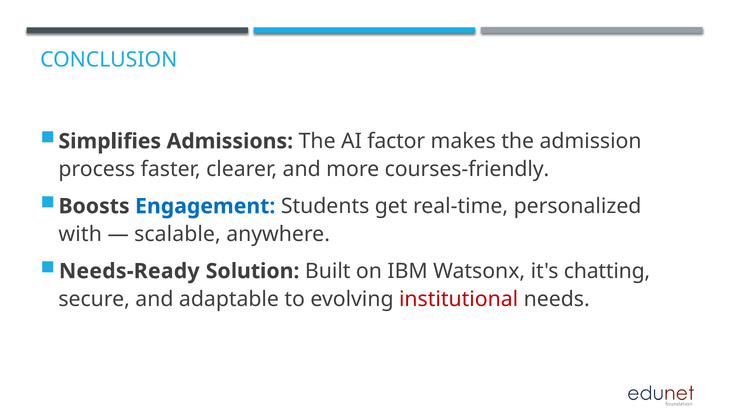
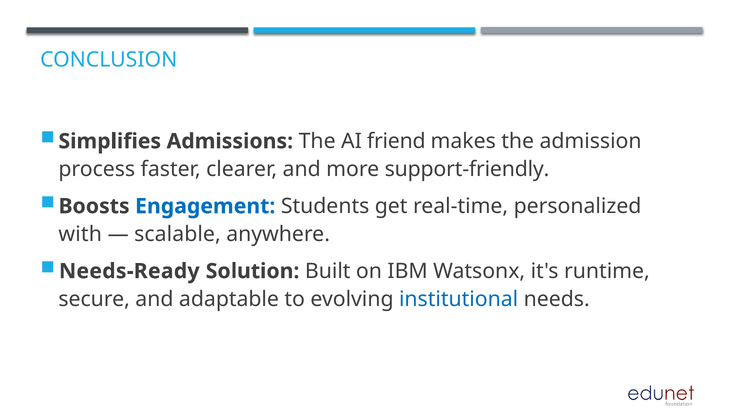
factor: factor -> friend
courses-friendly: courses-friendly -> support-friendly
chatting: chatting -> runtime
institutional colour: red -> blue
